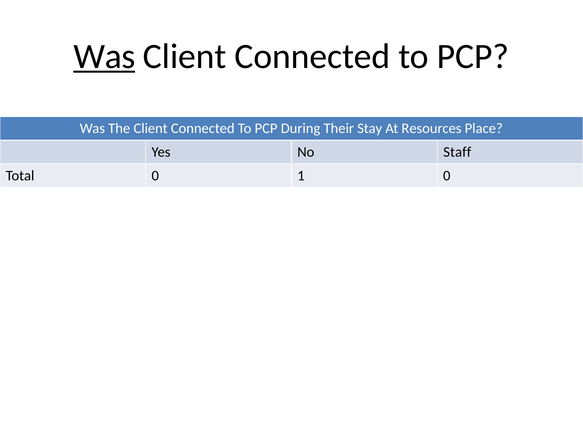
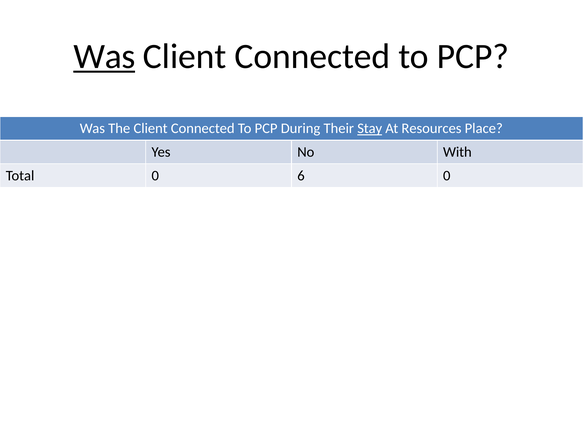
Stay underline: none -> present
Staff: Staff -> With
1: 1 -> 6
